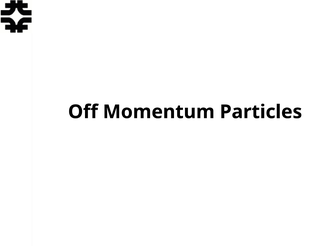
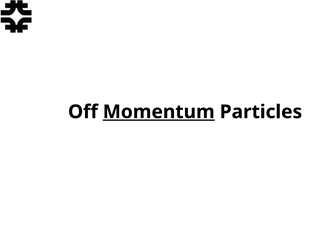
Momentum underline: none -> present
